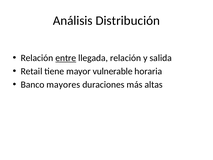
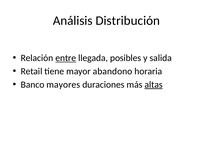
llegada relación: relación -> posibles
vulnerable: vulnerable -> abandono
altas underline: none -> present
